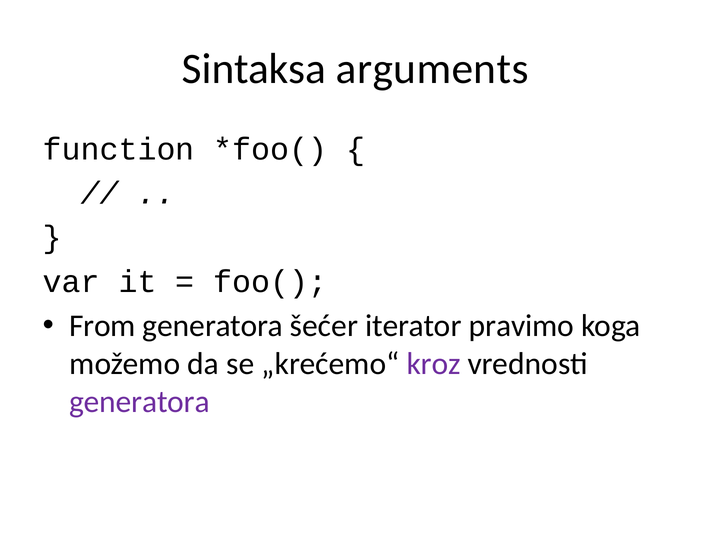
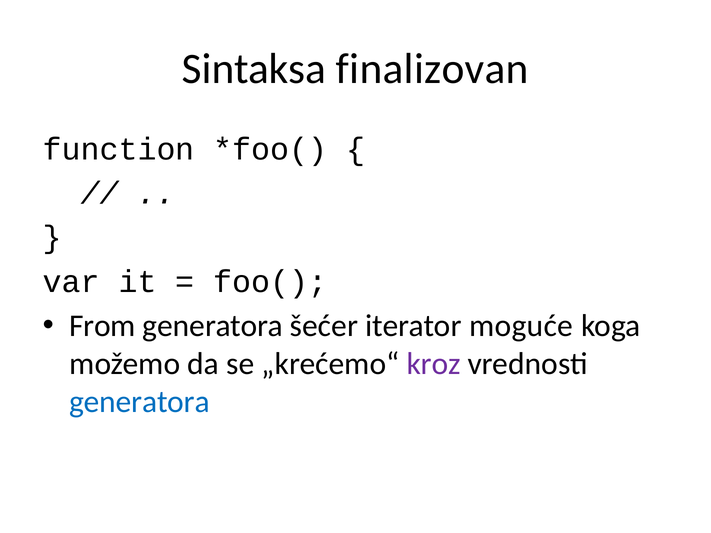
arguments: arguments -> finalizovan
pravimo: pravimo -> moguće
generatora at (140, 402) colour: purple -> blue
